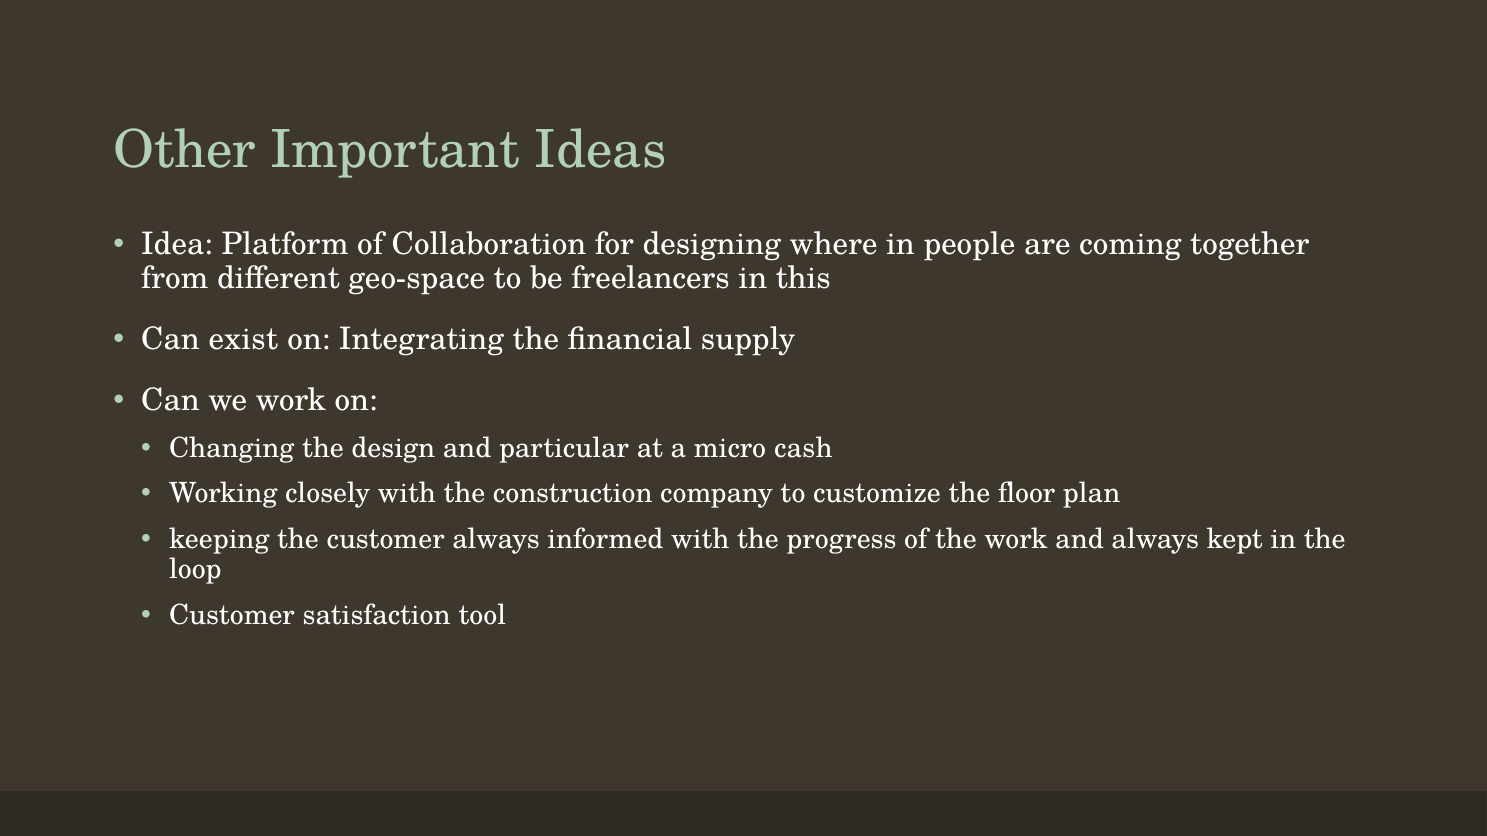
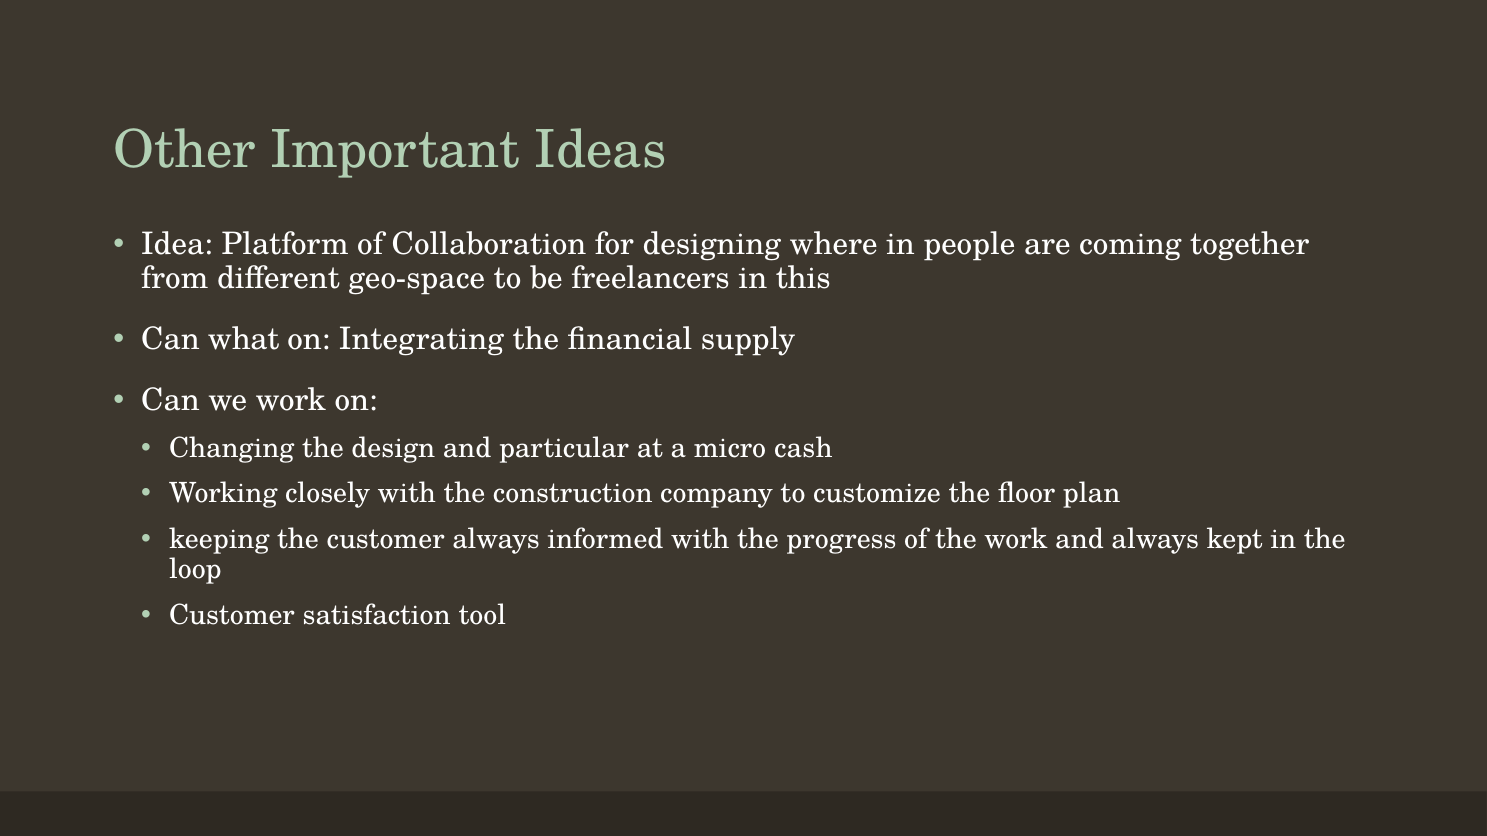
exist: exist -> what
